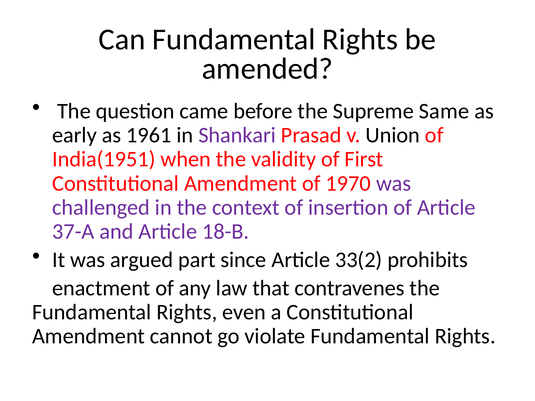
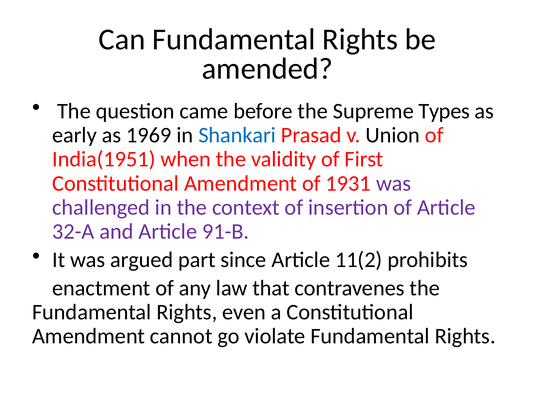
Same: Same -> Types
1961: 1961 -> 1969
Shankari colour: purple -> blue
1970: 1970 -> 1931
37-A: 37-A -> 32-A
18-B: 18-B -> 91-B
33(2: 33(2 -> 11(2
